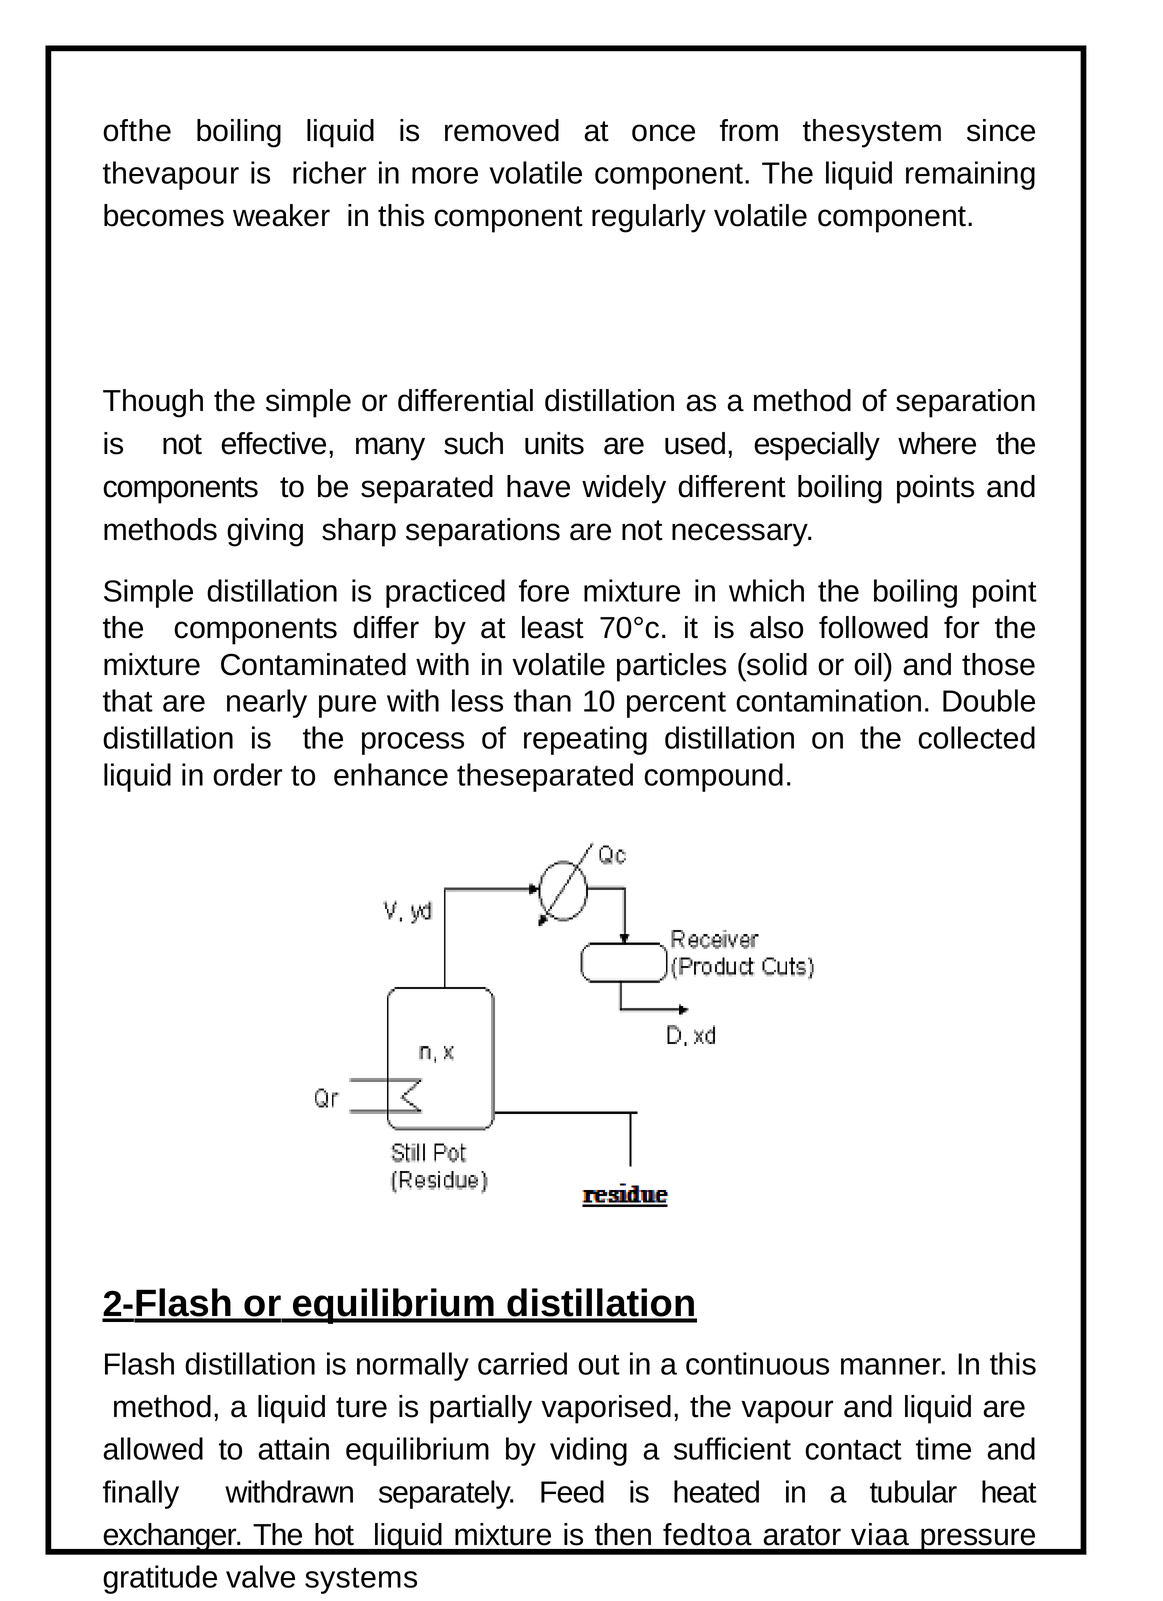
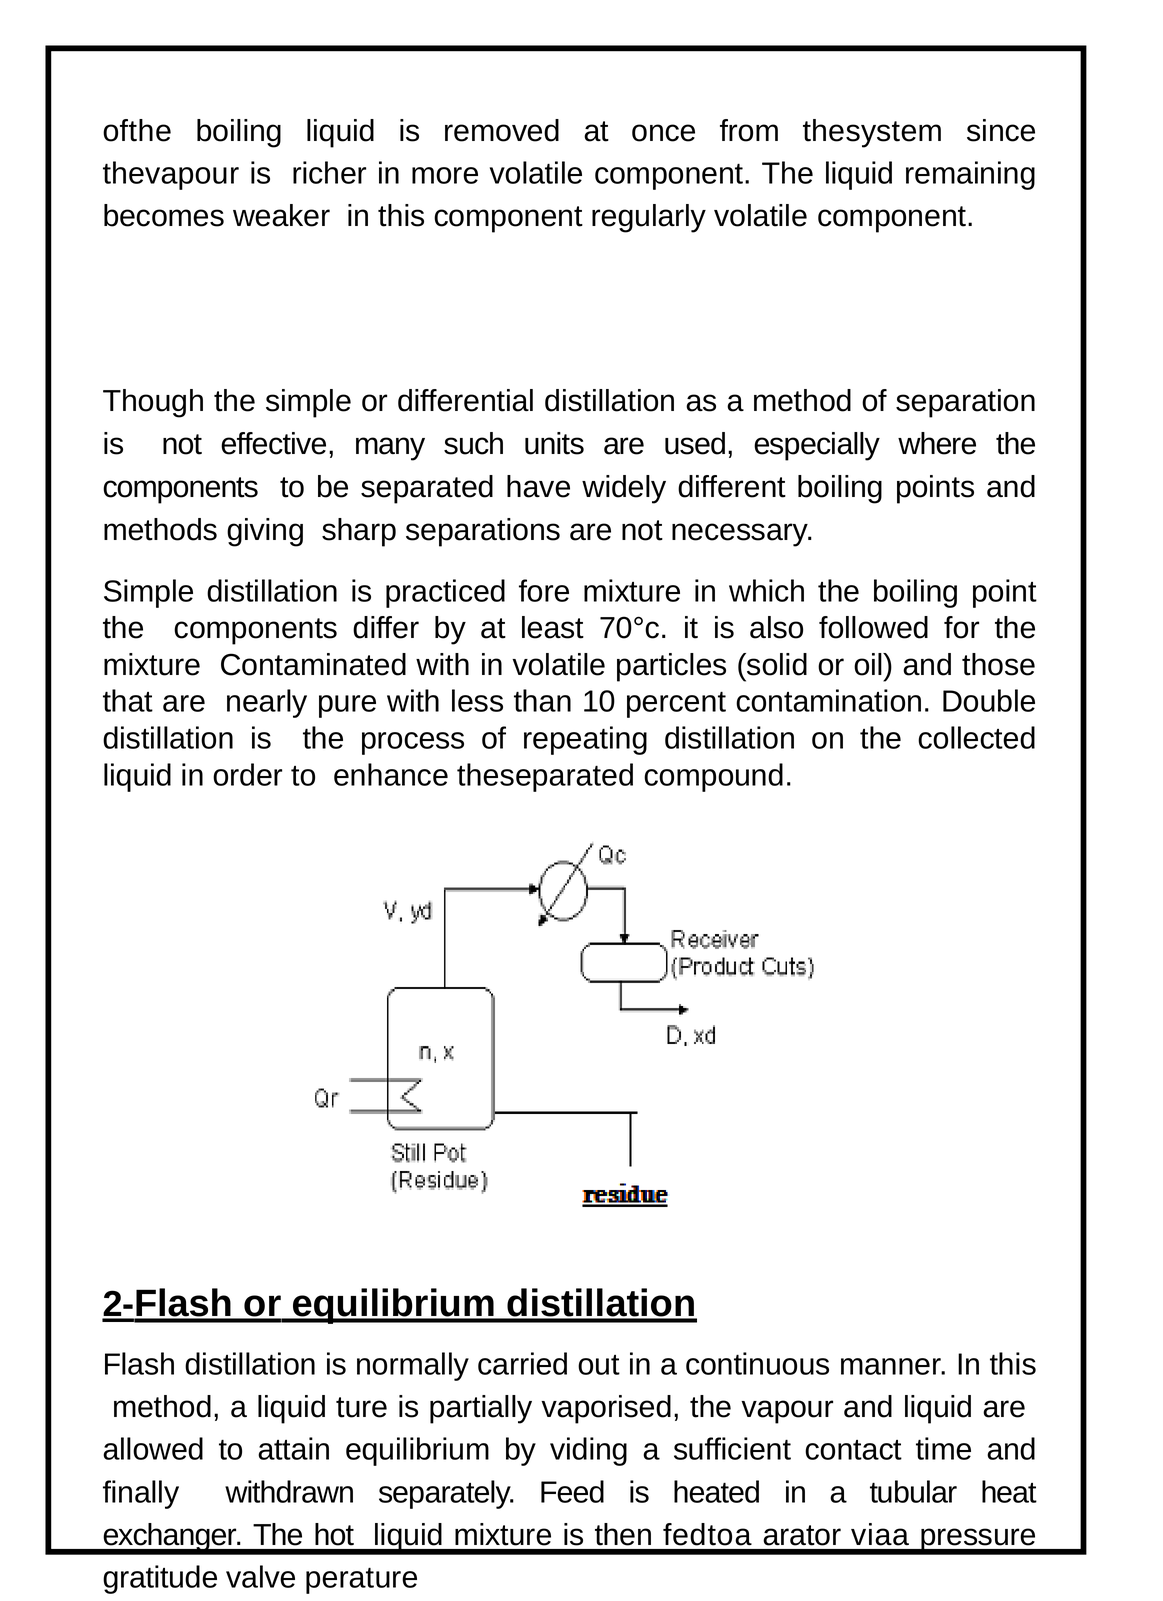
systems: systems -> perature
